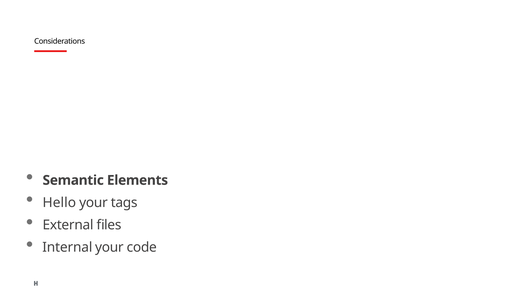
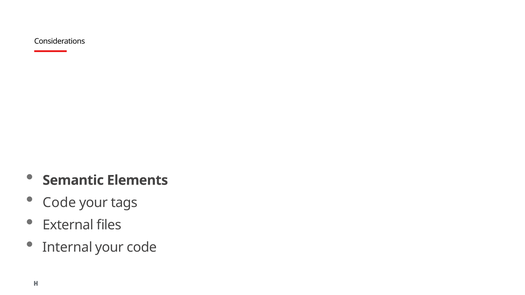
Hello at (59, 203): Hello -> Code
